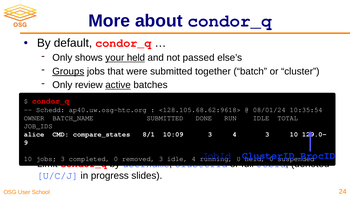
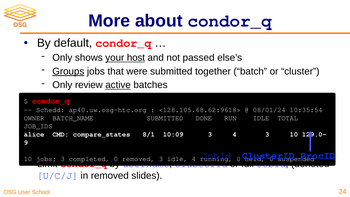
your held: held -> host
in progress: progress -> removed
